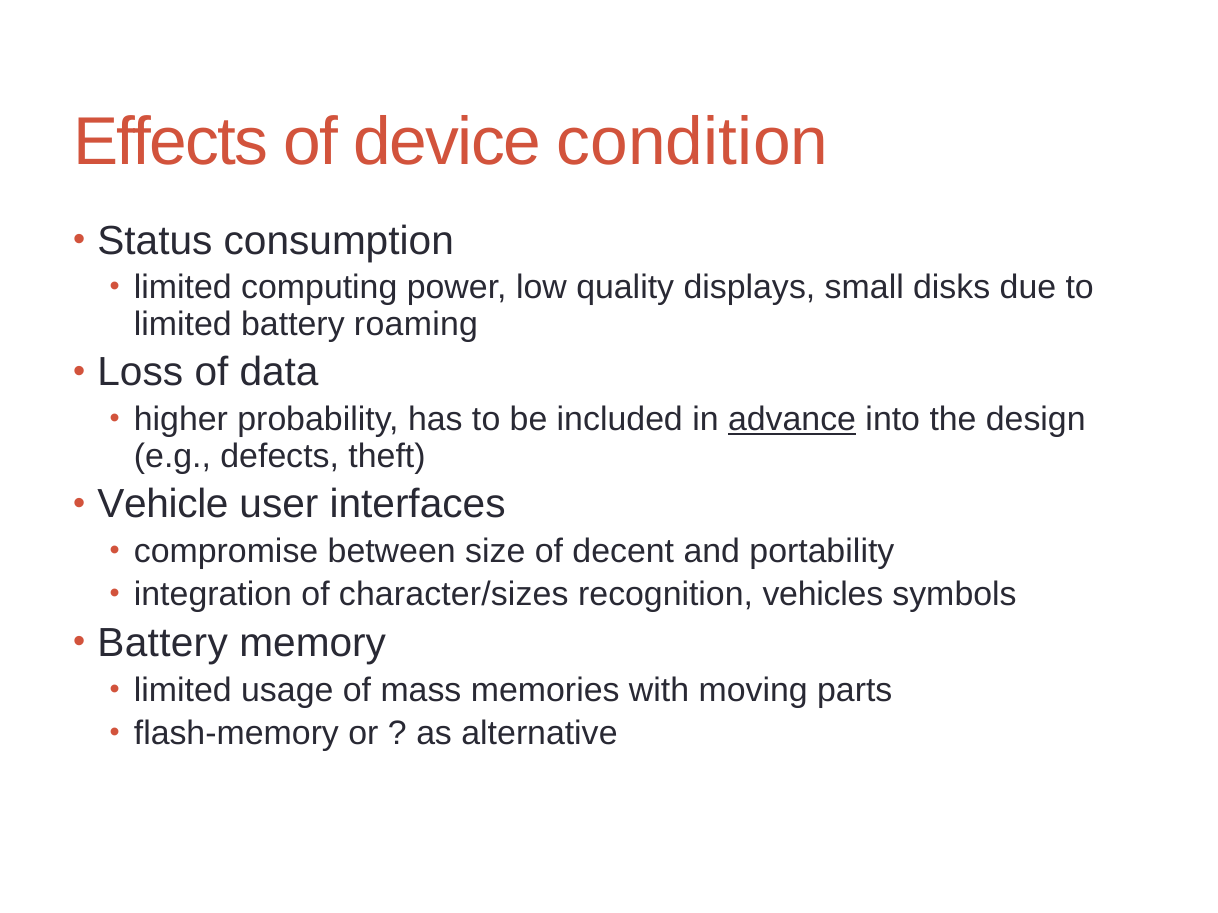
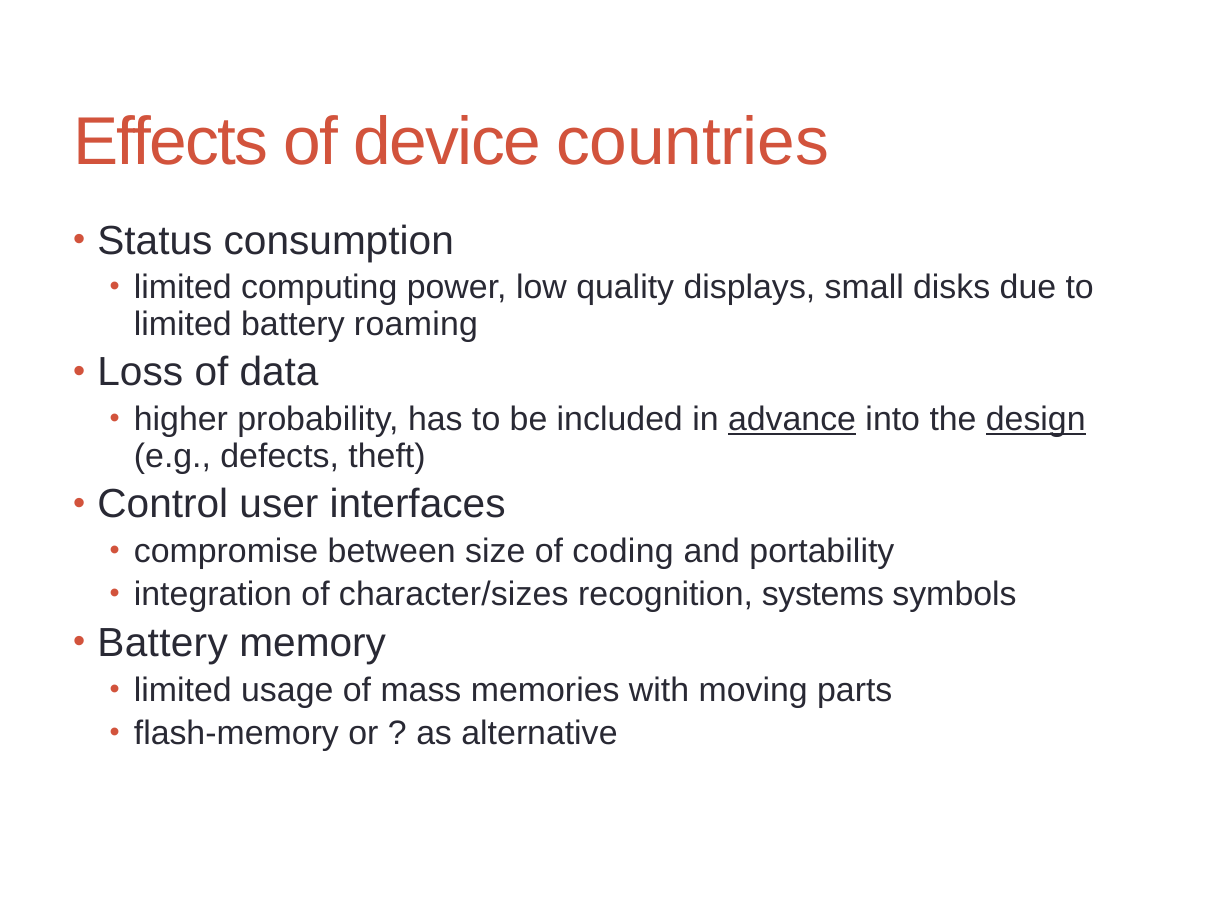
condition: condition -> countries
design underline: none -> present
Vehicle: Vehicle -> Control
decent: decent -> coding
vehicles: vehicles -> systems
